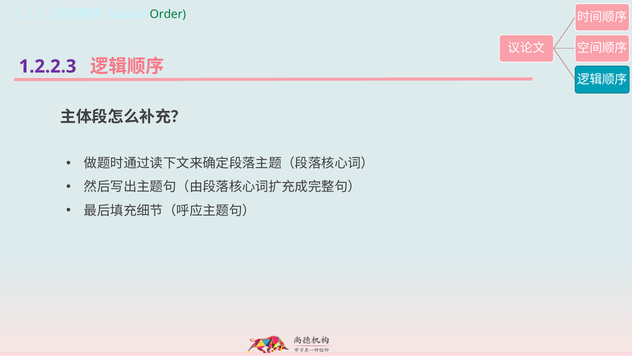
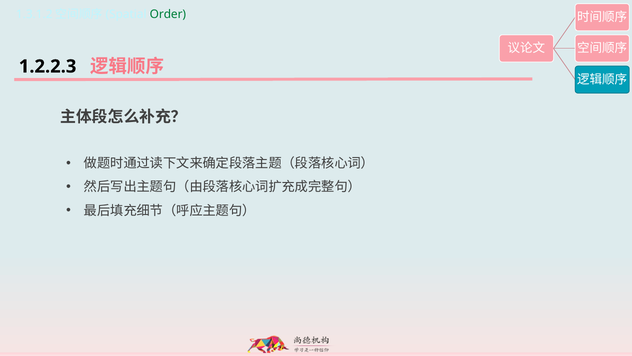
1.2.2.3 colour: purple -> black
